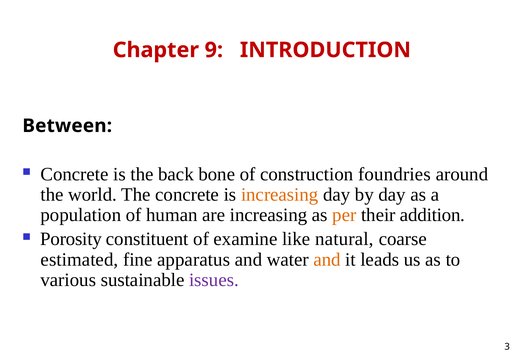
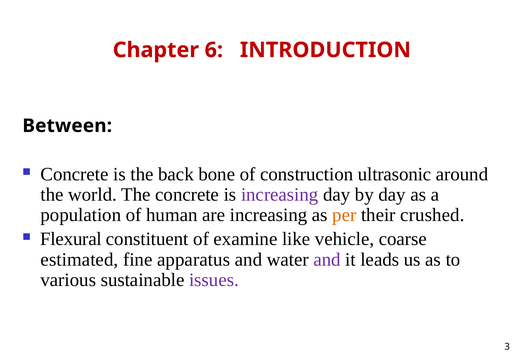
9: 9 -> 6
foundries: foundries -> ultrasonic
increasing at (280, 195) colour: orange -> purple
addition: addition -> crushed
Porosity: Porosity -> Flexural
natural: natural -> vehicle
and at (327, 260) colour: orange -> purple
